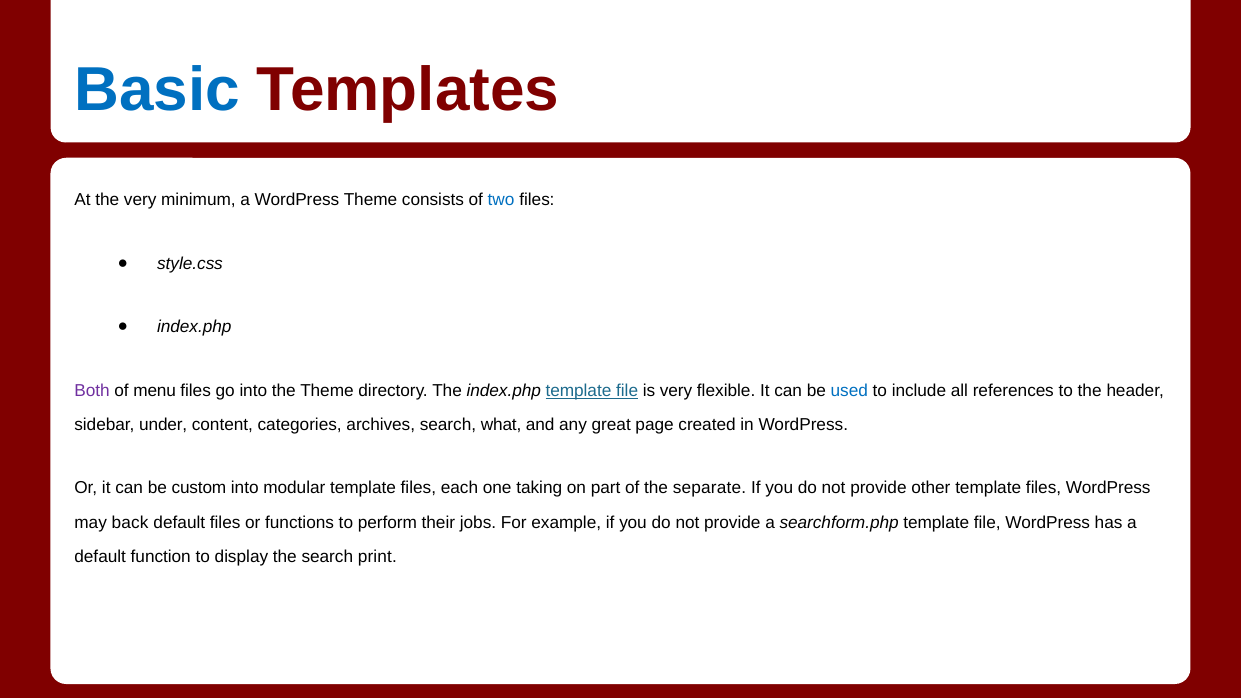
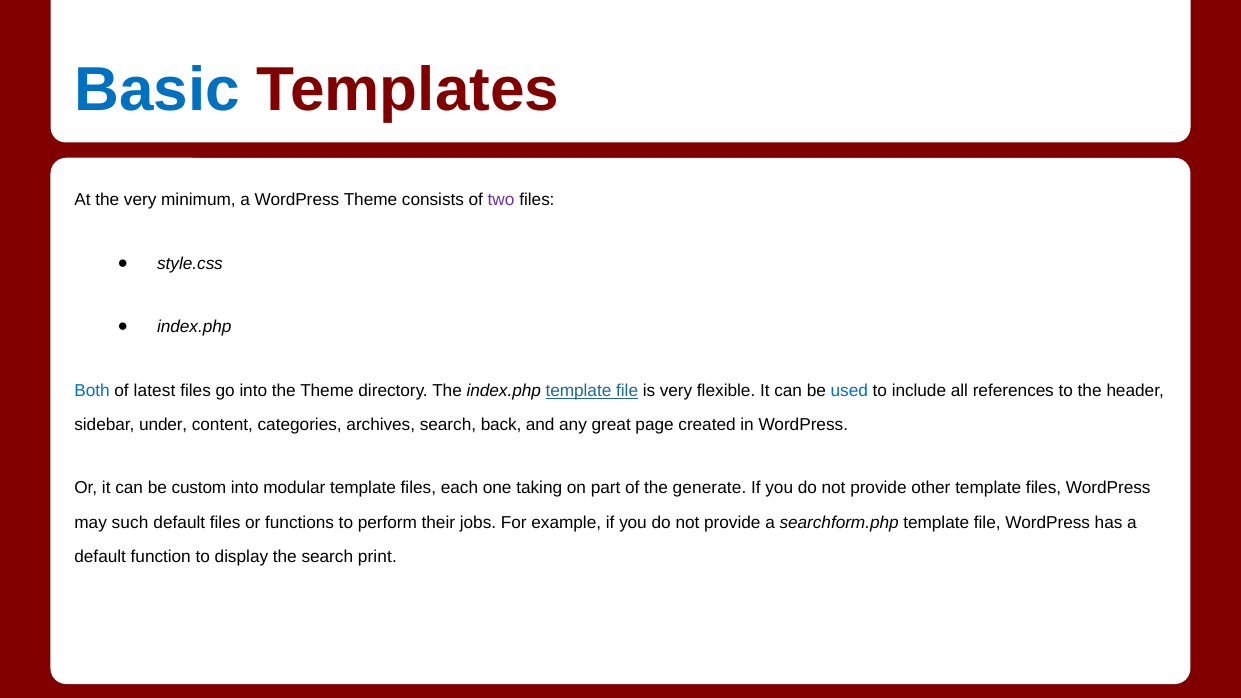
two colour: blue -> purple
Both colour: purple -> blue
menu: menu -> latest
what: what -> back
separate: separate -> generate
back: back -> such
